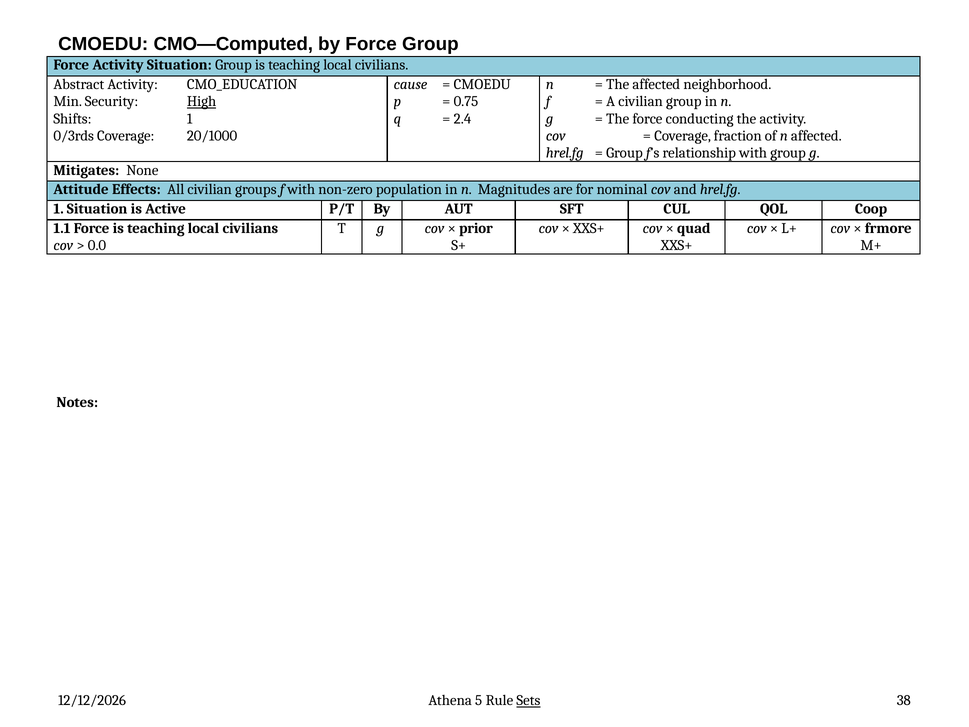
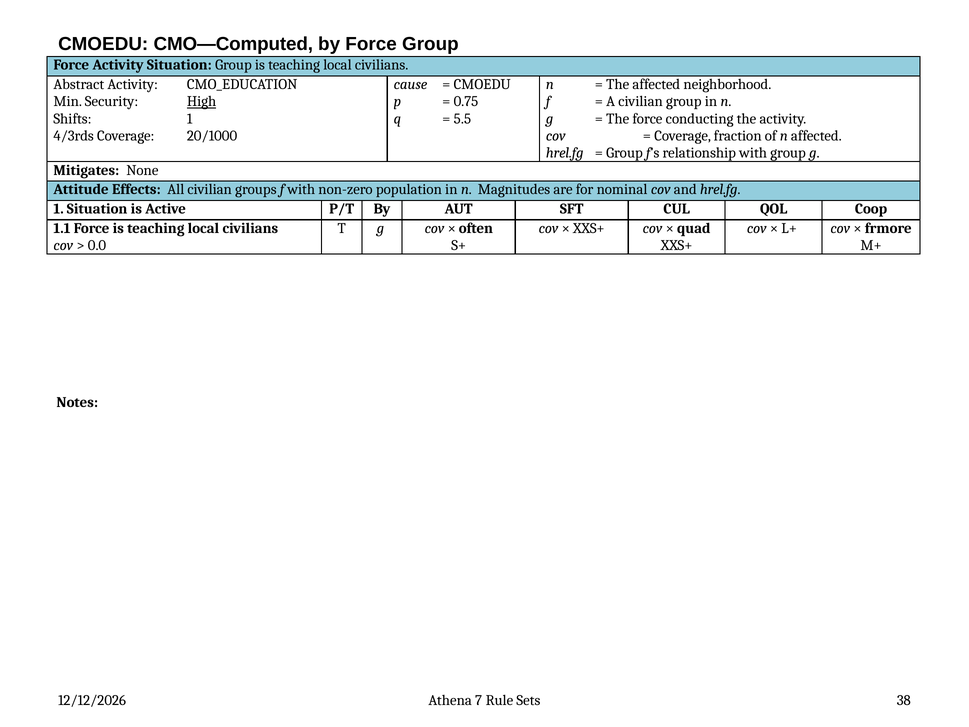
2.4: 2.4 -> 5.5
0/3rds: 0/3rds -> 4/3rds
prior: prior -> often
5: 5 -> 7
Sets underline: present -> none
